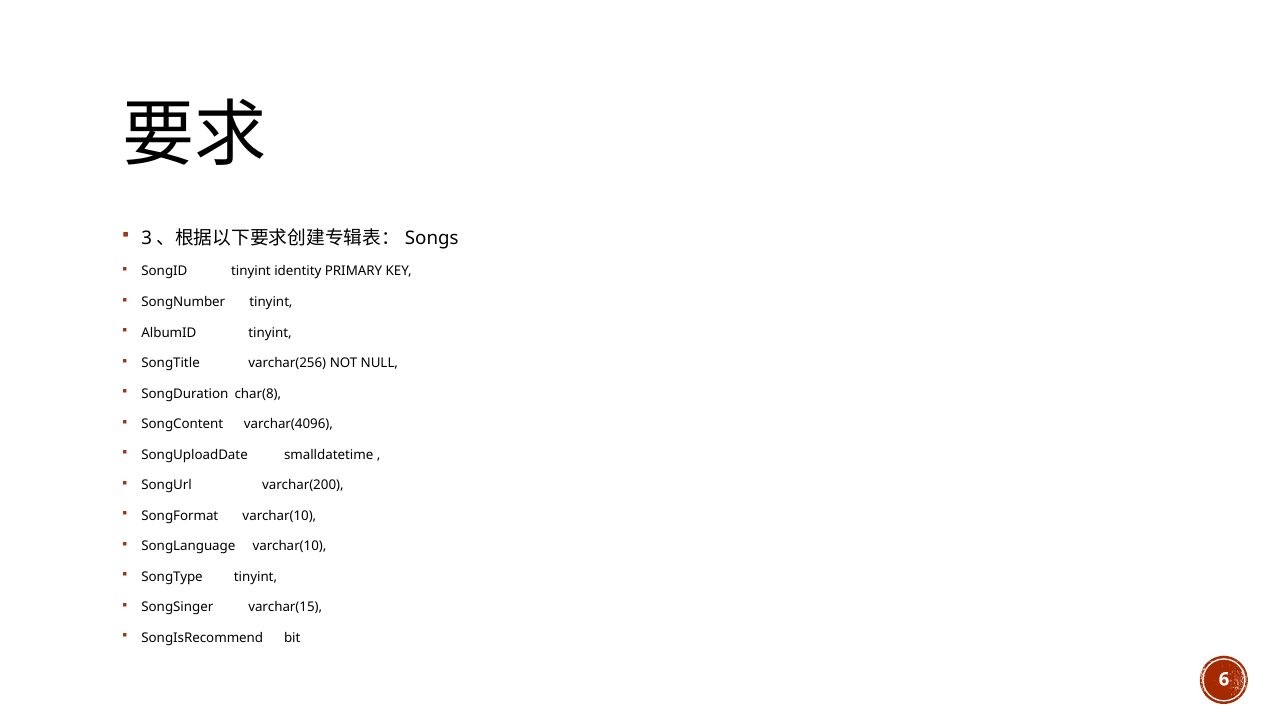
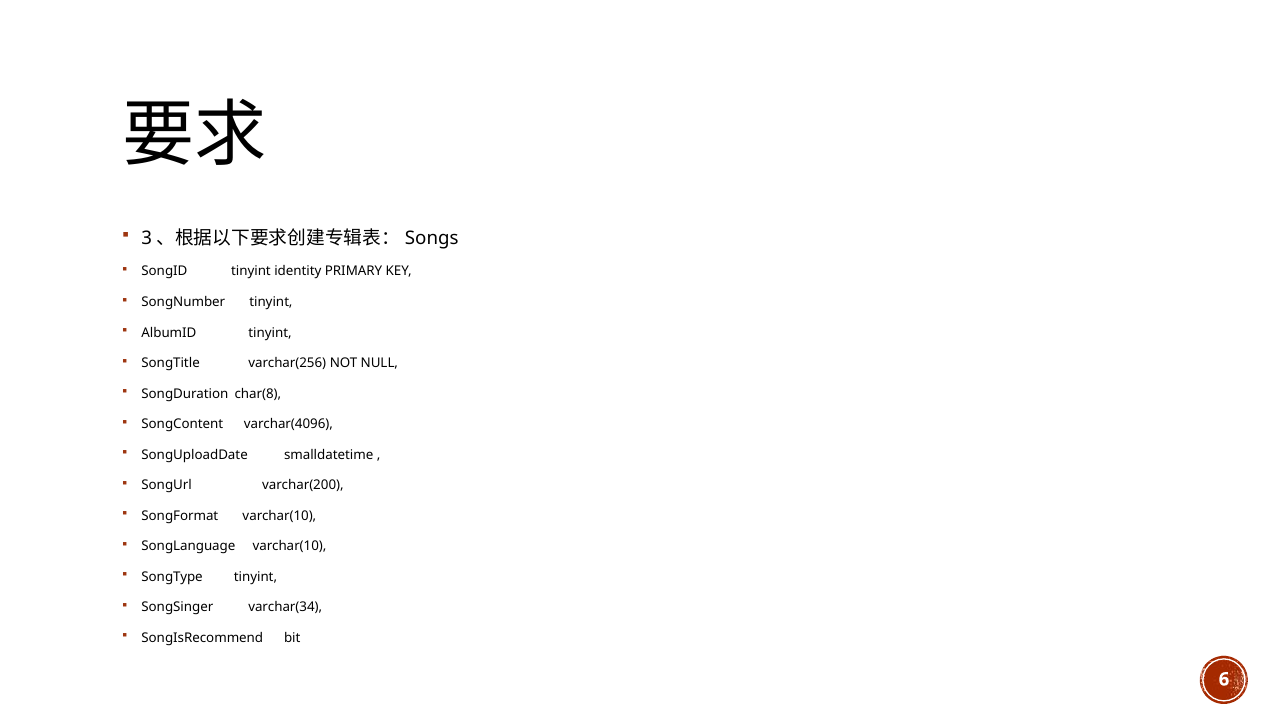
varchar(15: varchar(15 -> varchar(34
